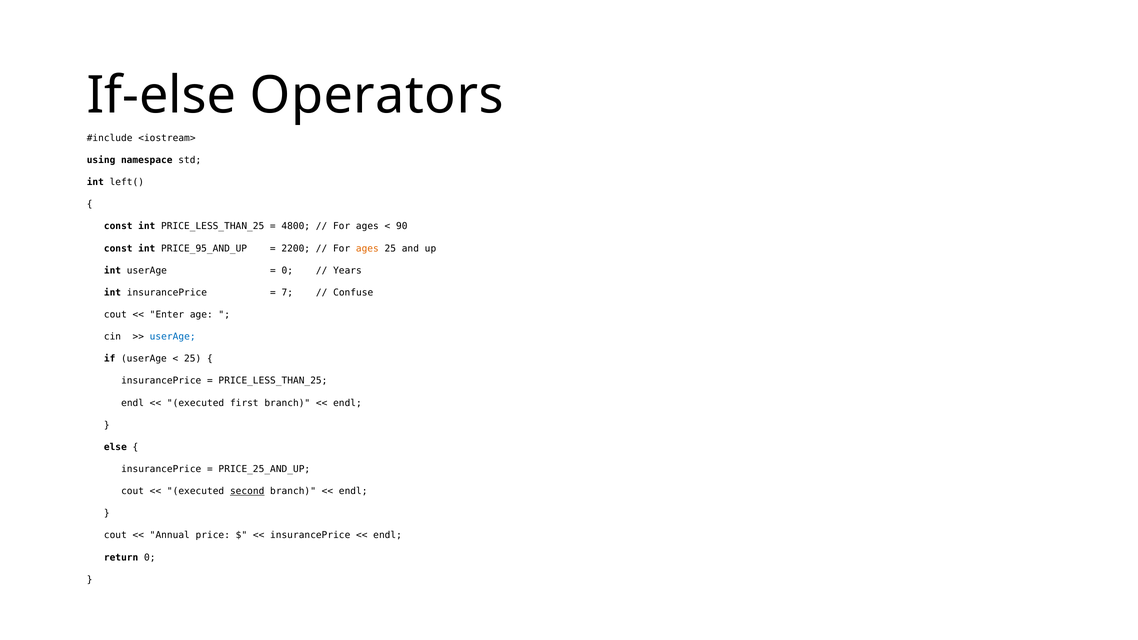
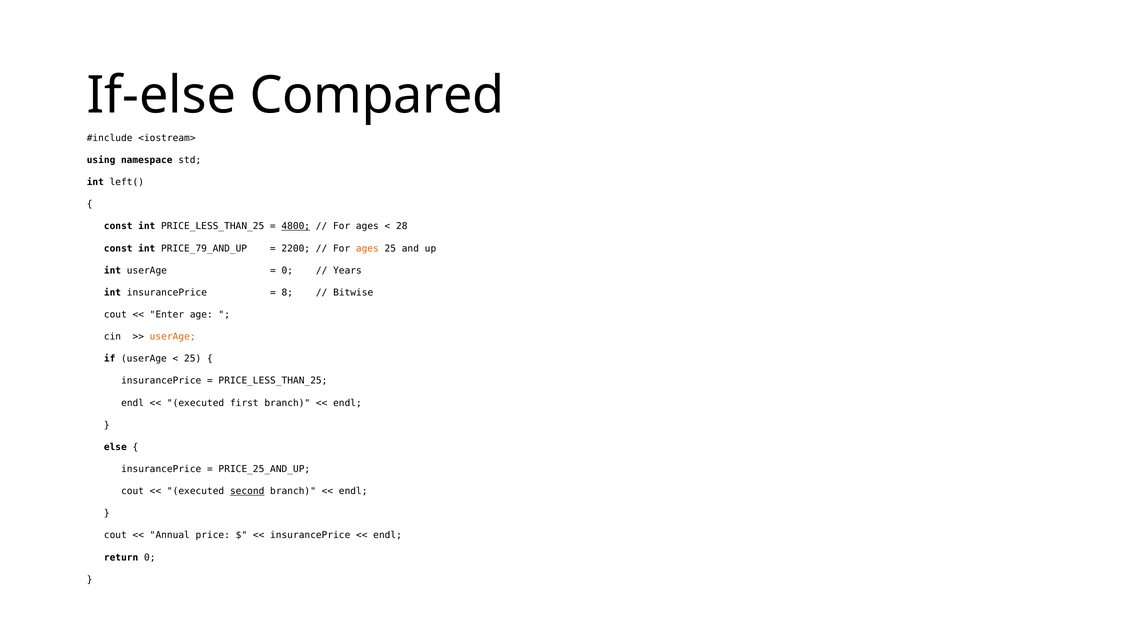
Operators: Operators -> Compared
4800 underline: none -> present
90: 90 -> 28
PRICE_95_AND_UP: PRICE_95_AND_UP -> PRICE_79_AND_UP
7: 7 -> 8
Confuse: Confuse -> Bitwise
userAge at (173, 337) colour: blue -> orange
